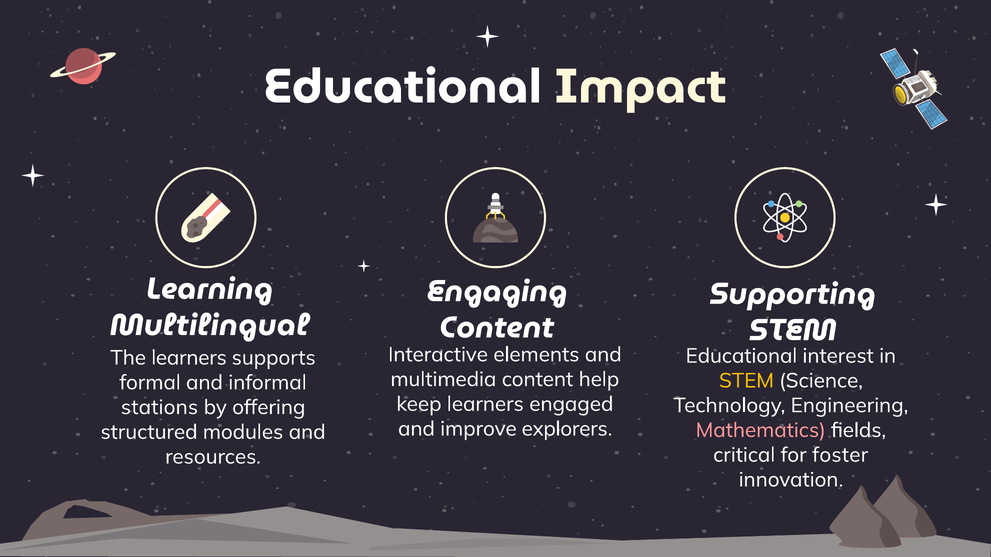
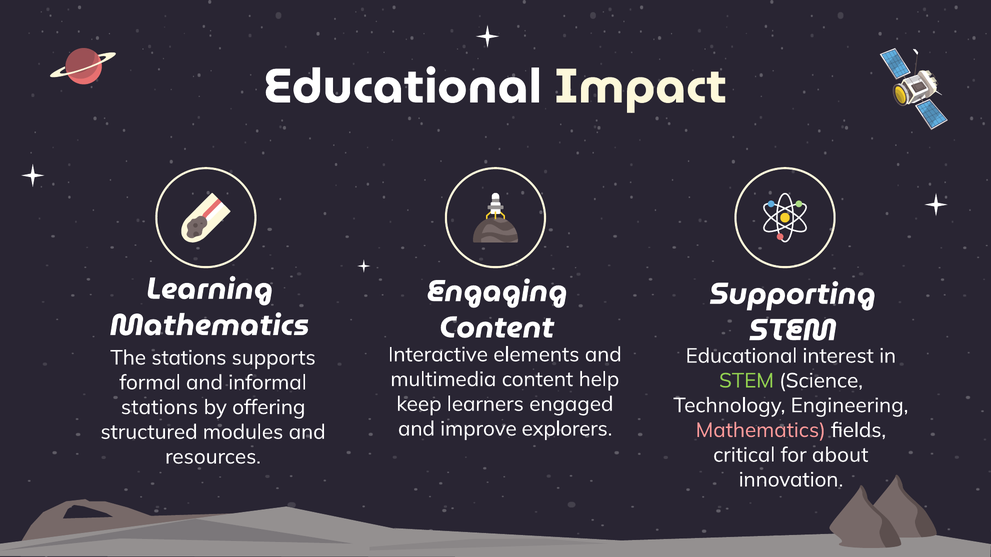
Multilingual at (210, 325): Multilingual -> Mathematics
The learners: learners -> stations
STEM at (746, 381) colour: yellow -> light green
foster: foster -> about
